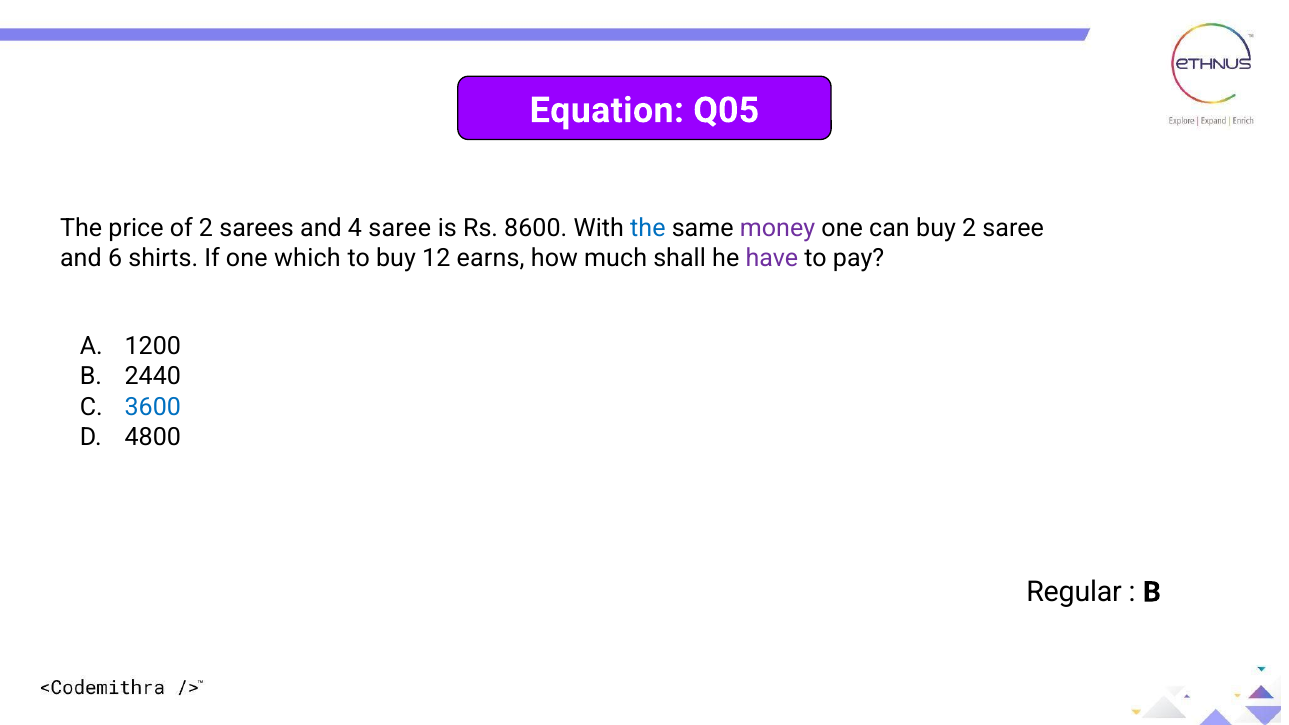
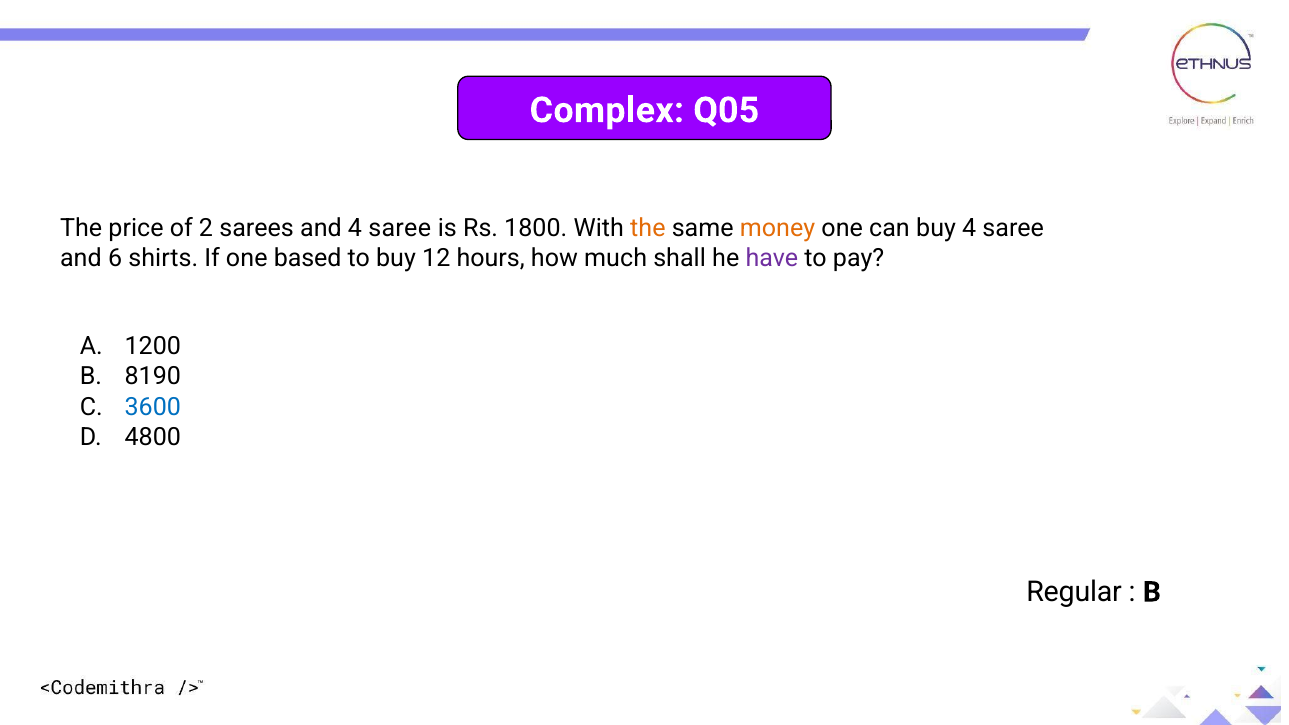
Equation: Equation -> Complex
8600: 8600 -> 1800
the at (648, 228) colour: blue -> orange
money colour: purple -> orange
buy 2: 2 -> 4
which: which -> based
earns: earns -> hours
2440: 2440 -> 8190
